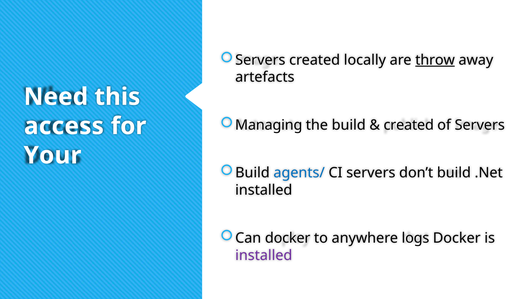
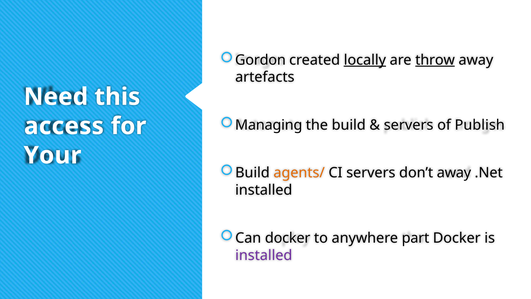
Servers at (260, 60): Servers -> Gordon
locally underline: none -> present
created at (409, 125): created -> servers
of Servers: Servers -> Publish
agents/ colour: blue -> orange
don’t build: build -> away
logs: logs -> part
